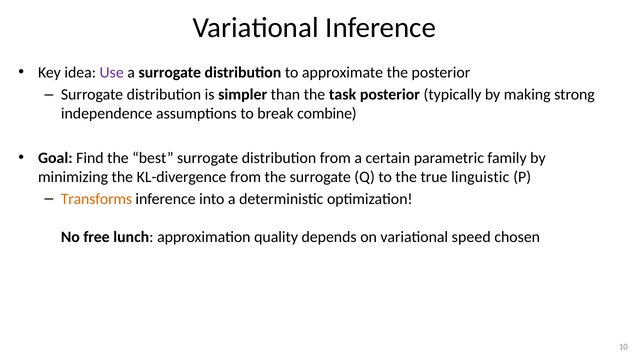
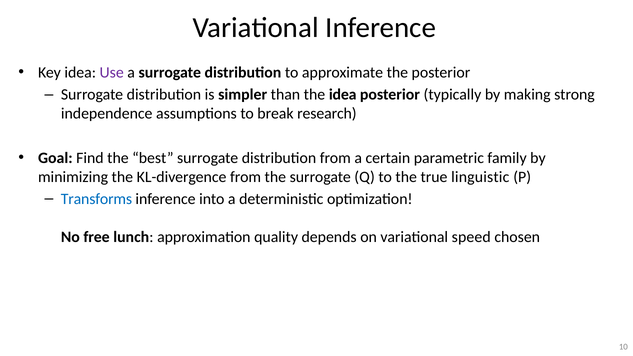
the task: task -> idea
combine: combine -> research
Transforms colour: orange -> blue
